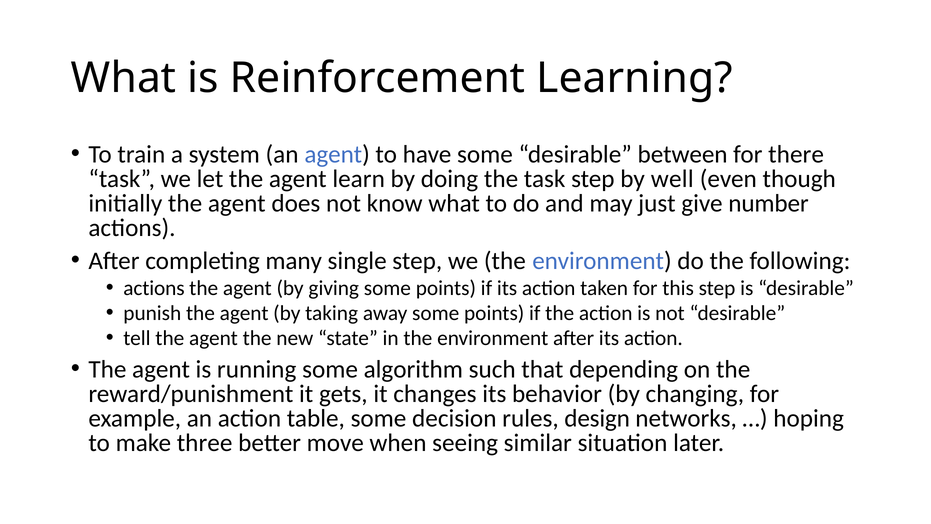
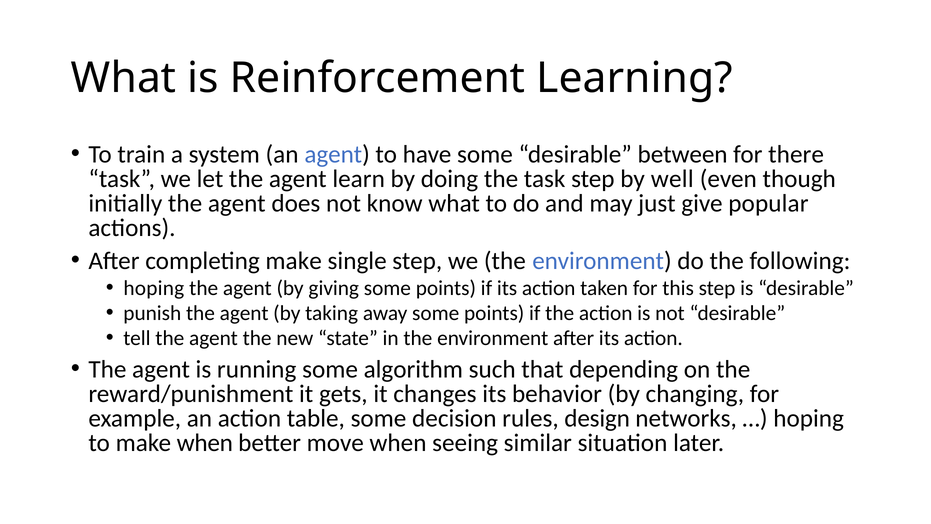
number: number -> popular
completing many: many -> make
actions at (154, 288): actions -> hoping
make three: three -> when
